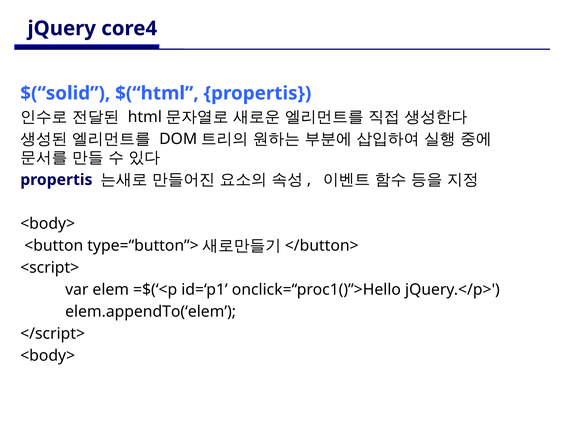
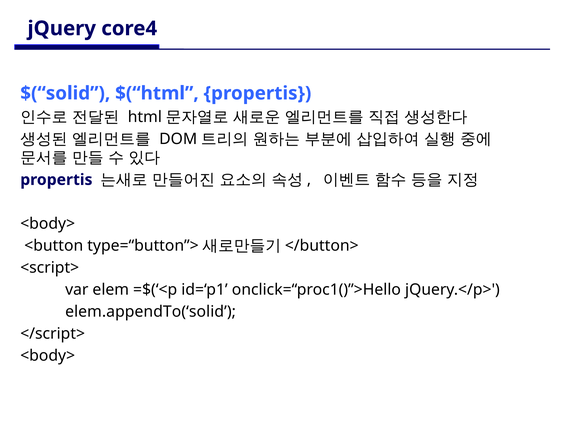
elem.appendTo(‘elem: elem.appendTo(‘elem -> elem.appendTo(‘solid
